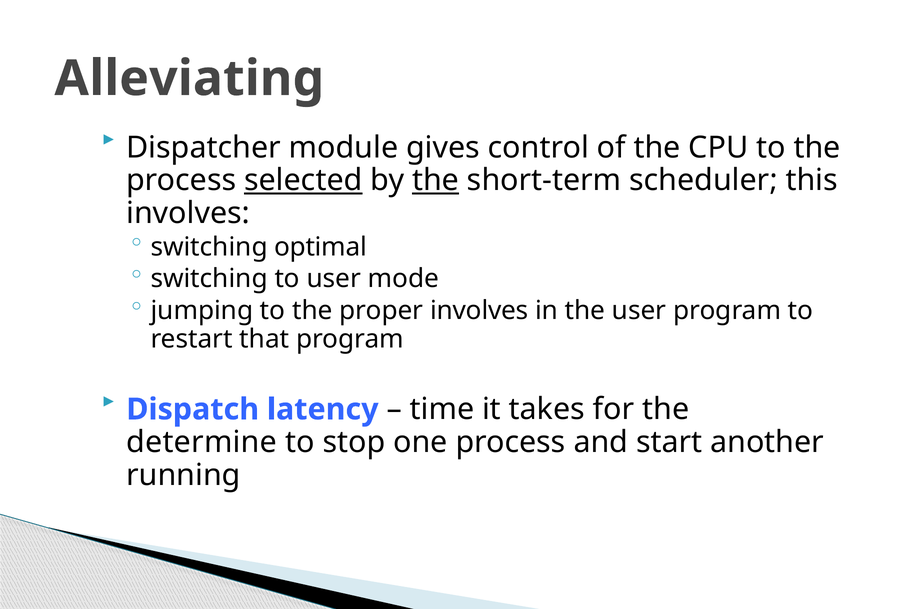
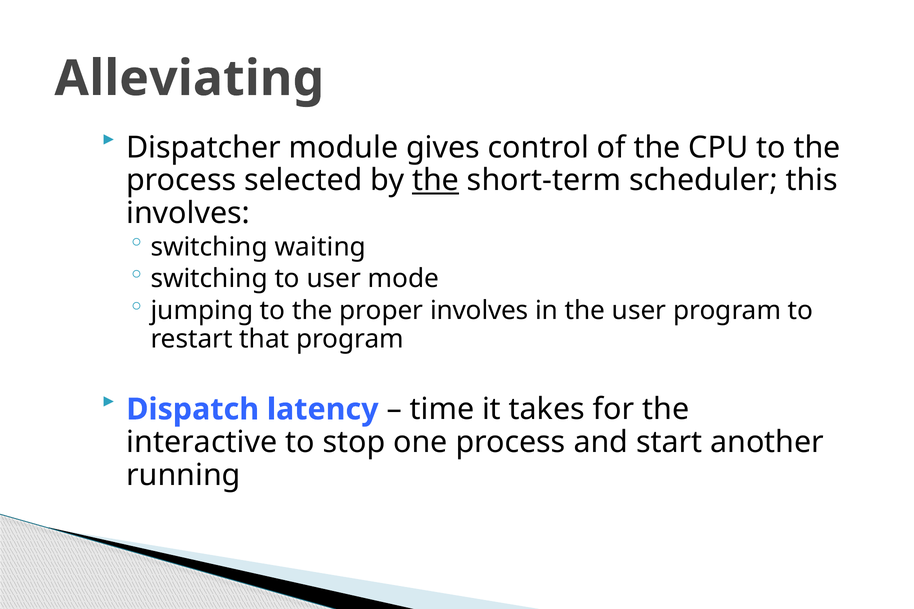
selected underline: present -> none
optimal: optimal -> waiting
determine: determine -> interactive
